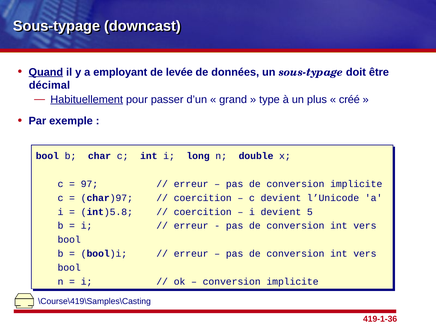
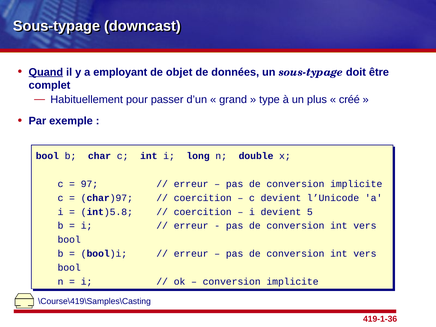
levée: levée -> objet
décimal: décimal -> complet
Habituellement underline: present -> none
